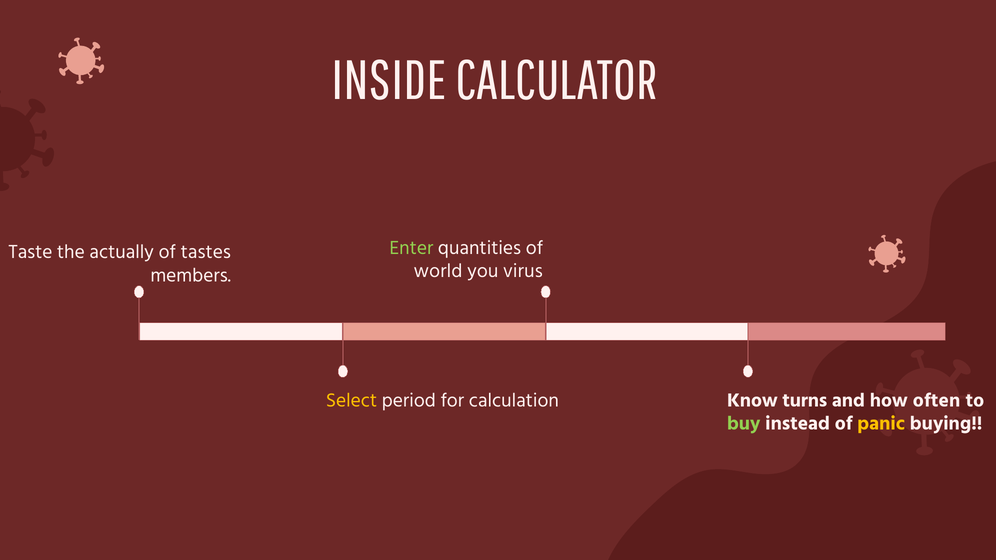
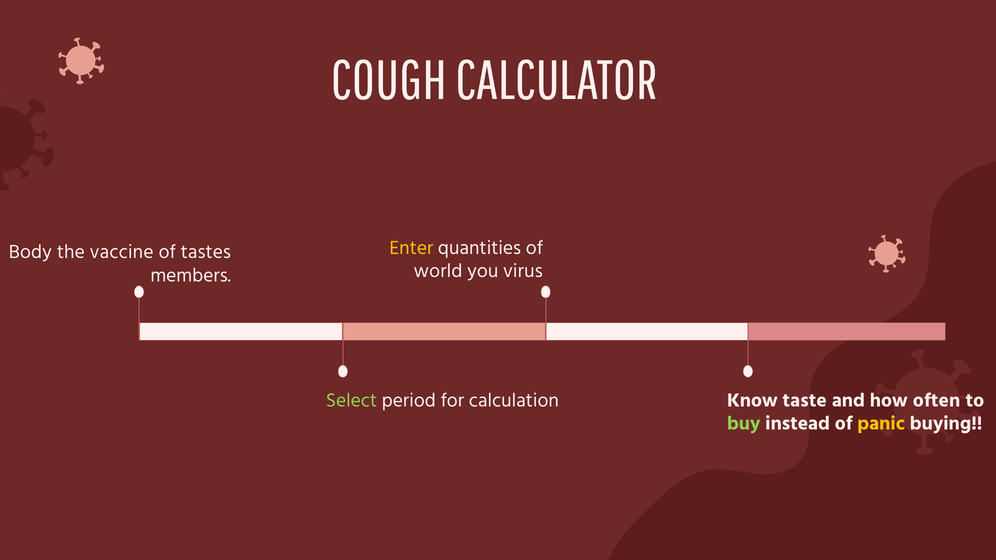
INSIDE: INSIDE -> COUGH
Enter colour: light green -> yellow
Taste: Taste -> Body
actually: actually -> vaccine
Select colour: yellow -> light green
turns: turns -> taste
